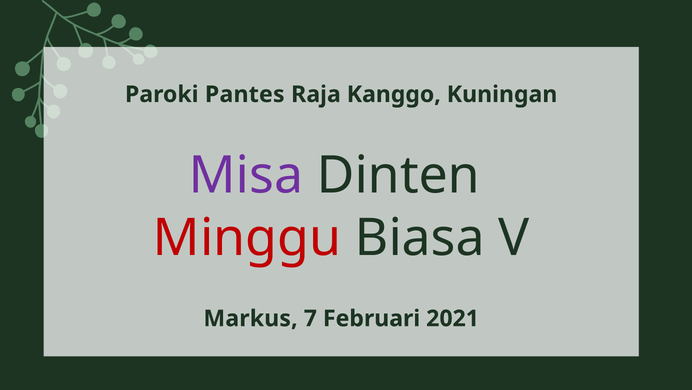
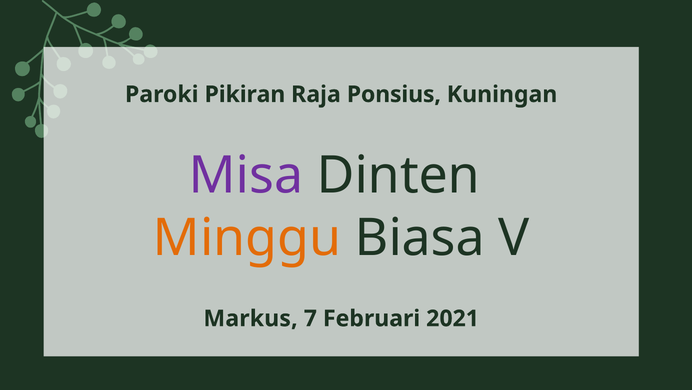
Pantes: Pantes -> Pikiran
Kanggo: Kanggo -> Ponsius
Minggu colour: red -> orange
